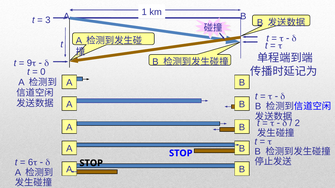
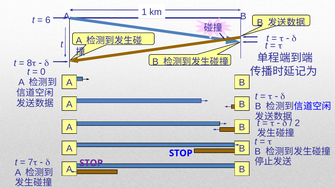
3: 3 -> 6
9: 9 -> 8
6: 6 -> 7
STOP at (91, 163) colour: black -> purple
